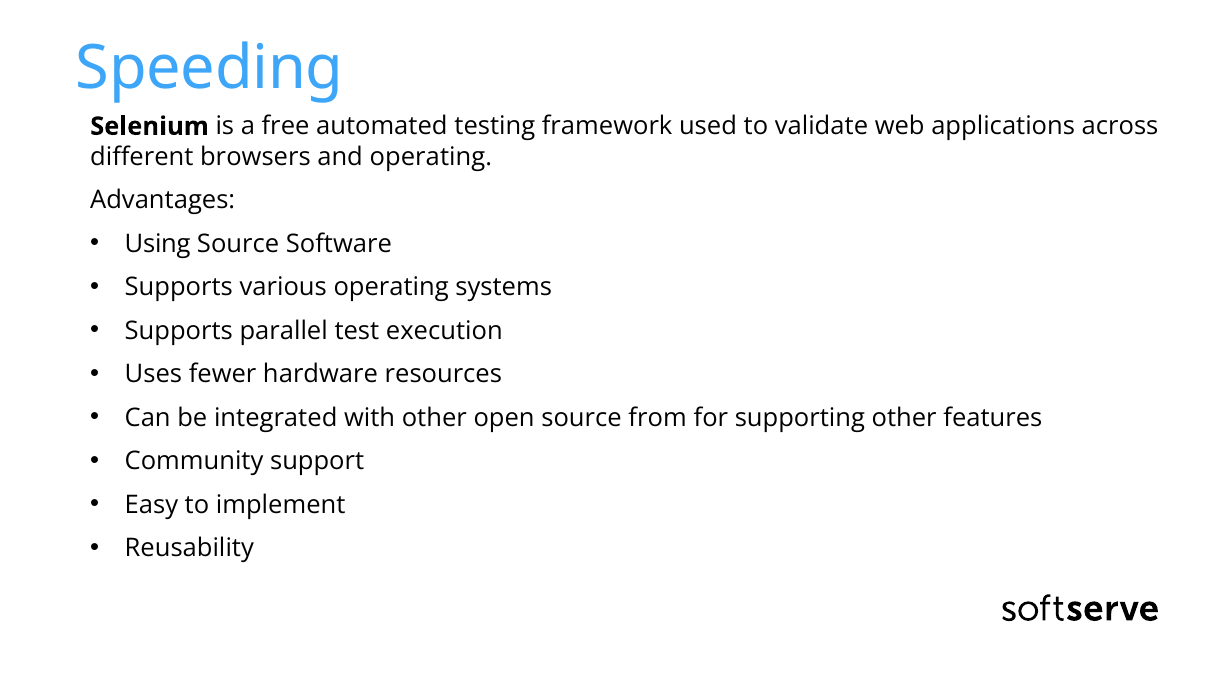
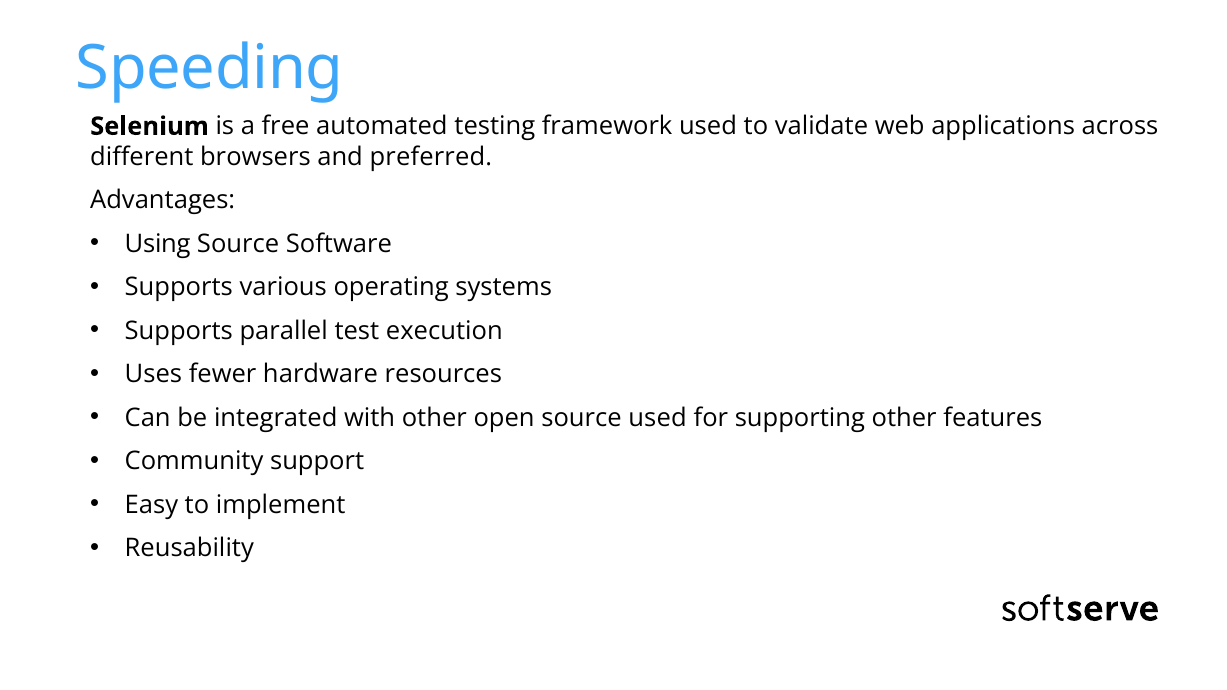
and operating: operating -> preferred
source from: from -> used
